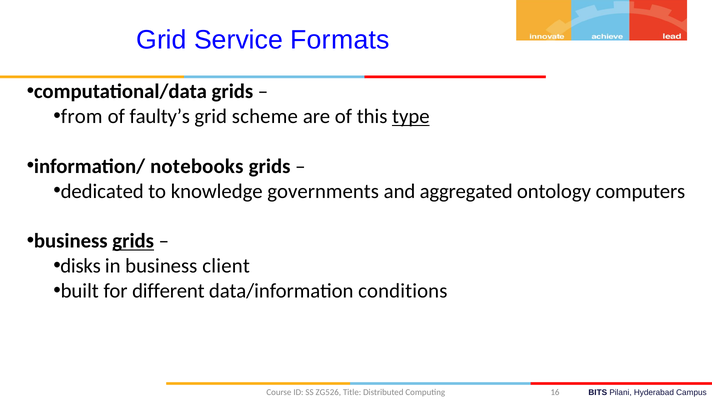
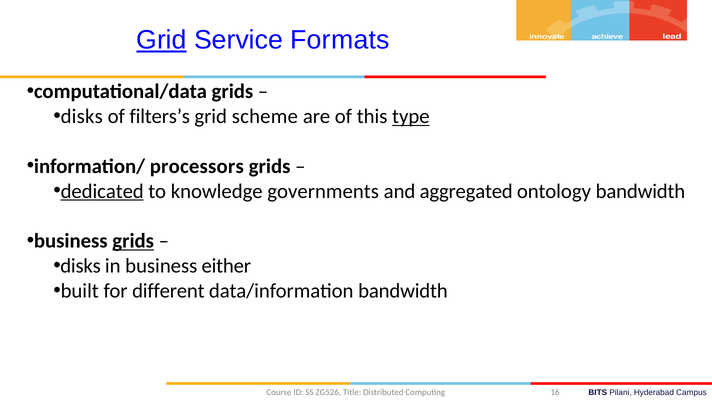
Grid at (162, 40) underline: none -> present
from at (82, 117): from -> disks
faulty’s: faulty’s -> filters’s
notebooks: notebooks -> processors
dedicated underline: none -> present
ontology computers: computers -> bandwidth
client: client -> either
data/information conditions: conditions -> bandwidth
